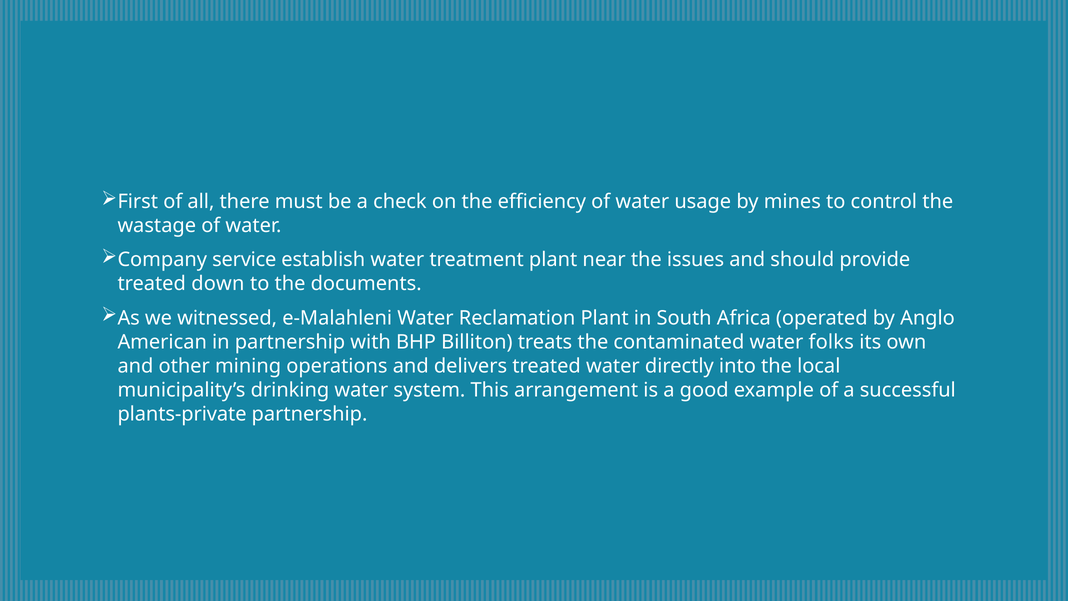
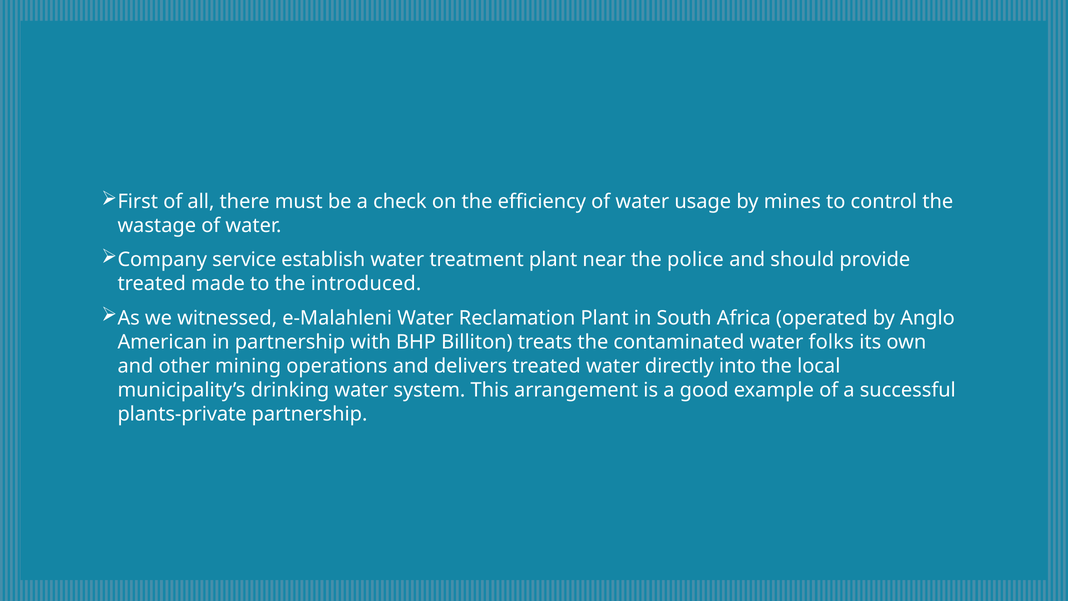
issues: issues -> police
down: down -> made
documents: documents -> introduced
